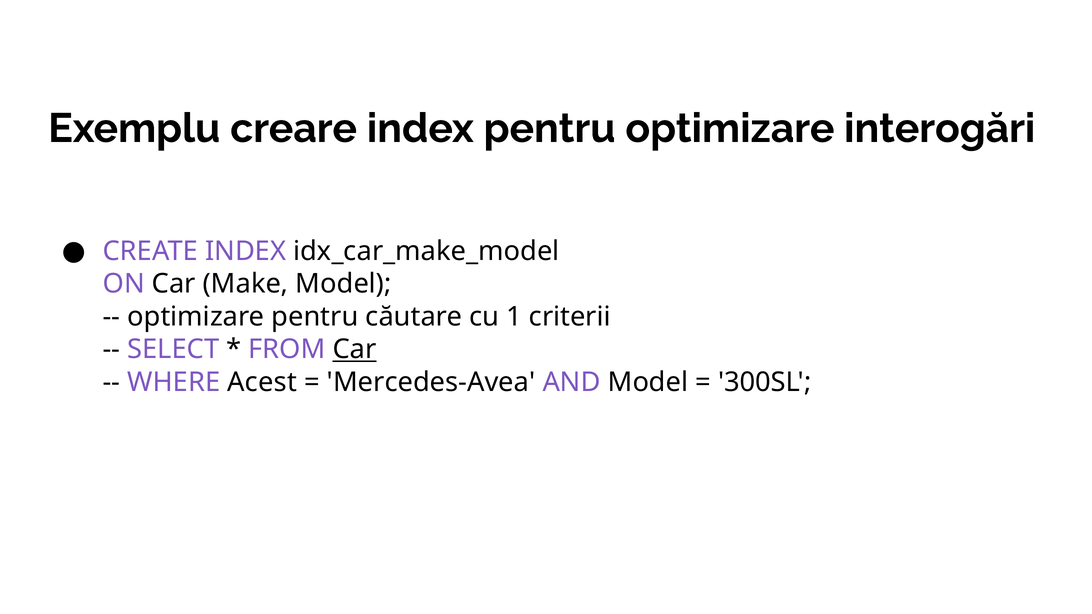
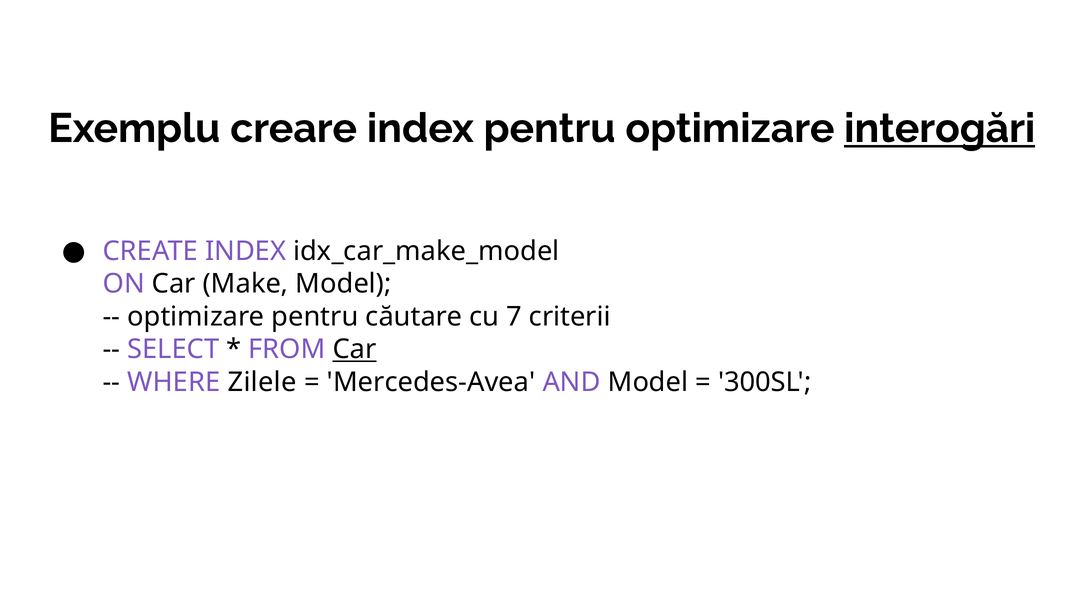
interogări underline: none -> present
1: 1 -> 7
Acest: Acest -> Zilele
